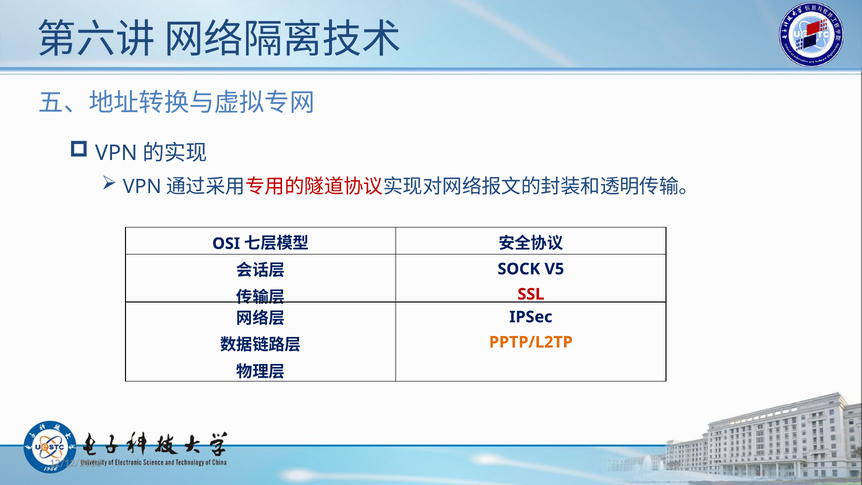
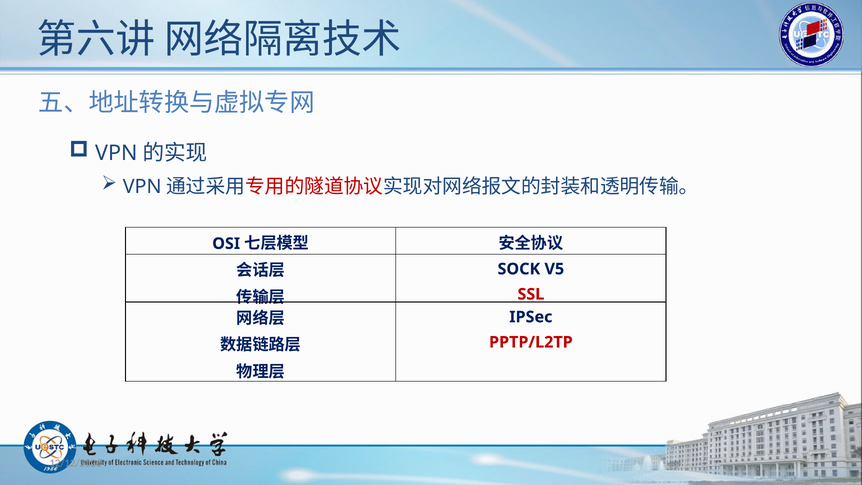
PPTP/L2TP colour: orange -> red
